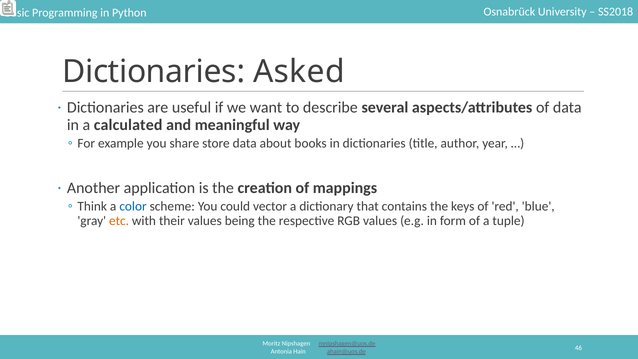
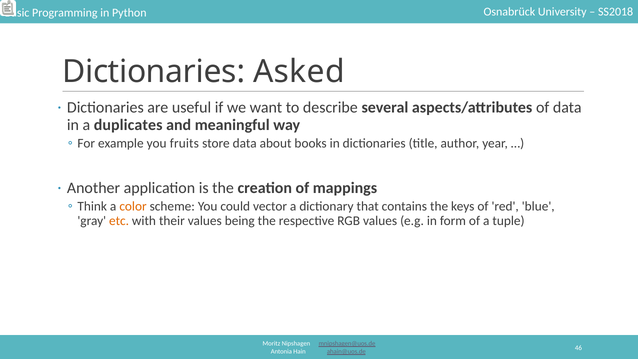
calculated: calculated -> duplicates
share: share -> fruits
color colour: blue -> orange
